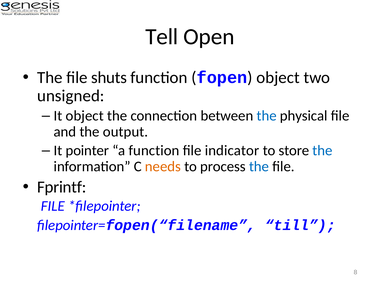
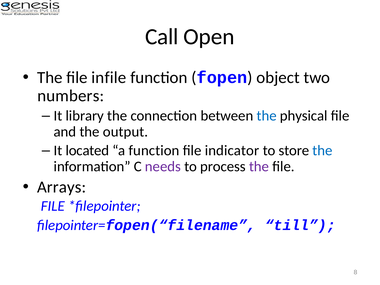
Tell: Tell -> Call
shuts: shuts -> infile
unsigned: unsigned -> numbers
It object: object -> library
pointer: pointer -> located
needs colour: orange -> purple
the at (259, 166) colour: blue -> purple
Fprintf: Fprintf -> Arrays
